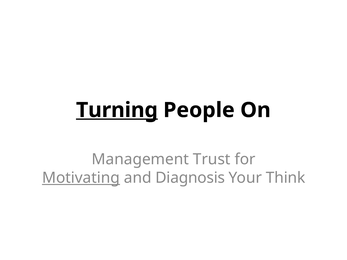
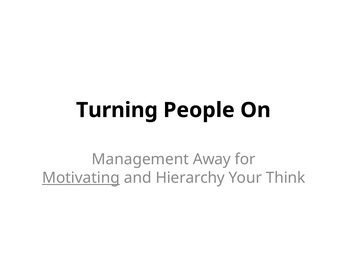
Turning underline: present -> none
Trust: Trust -> Away
Diagnosis: Diagnosis -> Hierarchy
